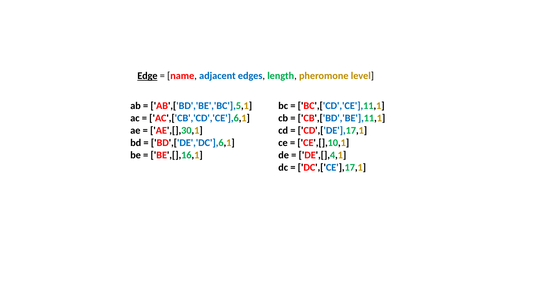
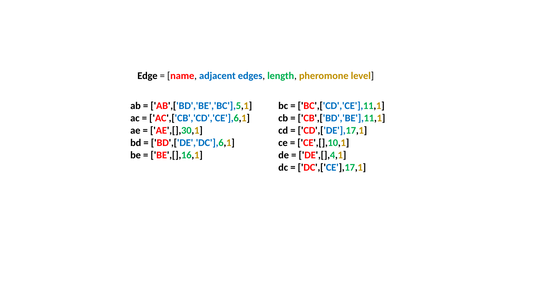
Edge underline: present -> none
